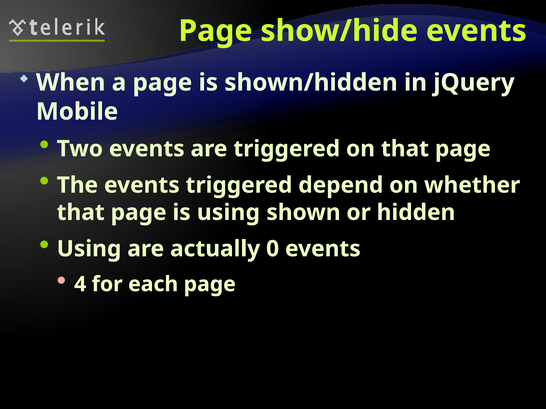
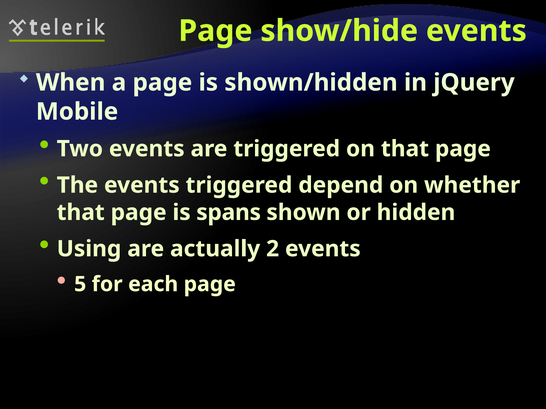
is using: using -> spans
0: 0 -> 2
4: 4 -> 5
